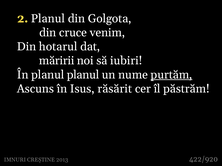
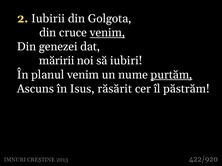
2 Planul: Planul -> Iubirii
venim at (107, 33) underline: none -> present
hotarul: hotarul -> genezei
planul planul: planul -> venim
